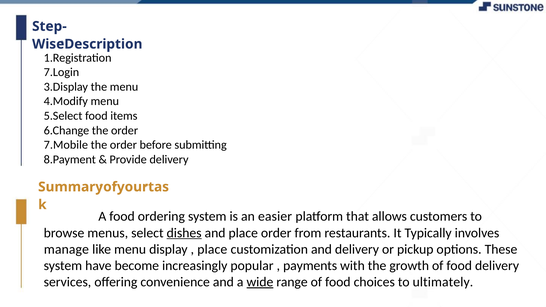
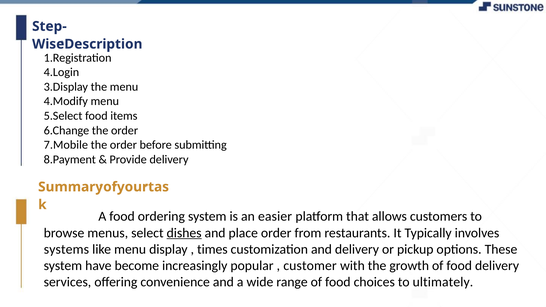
7.Login: 7.Login -> 4.Login
manage: manage -> systems
place at (212, 249): place -> times
payments: payments -> customer
wide underline: present -> none
